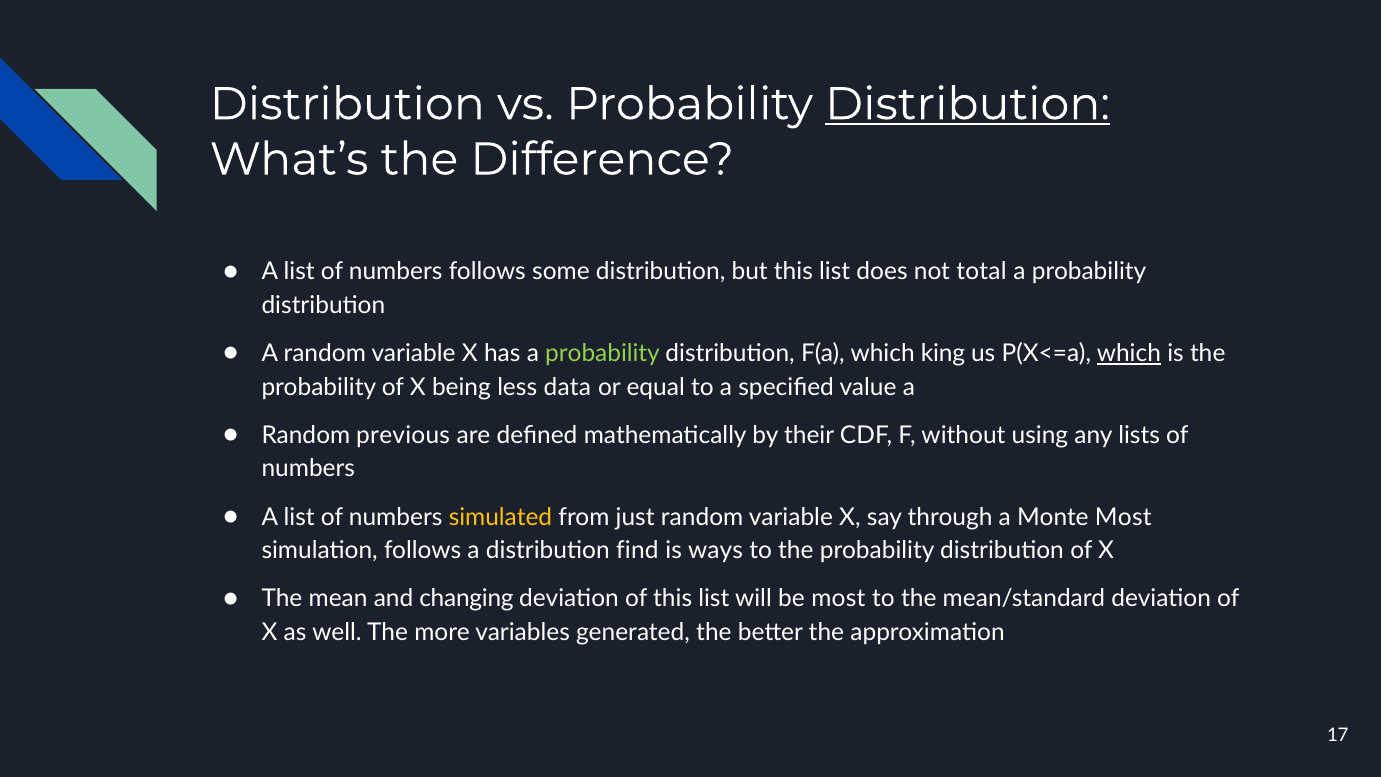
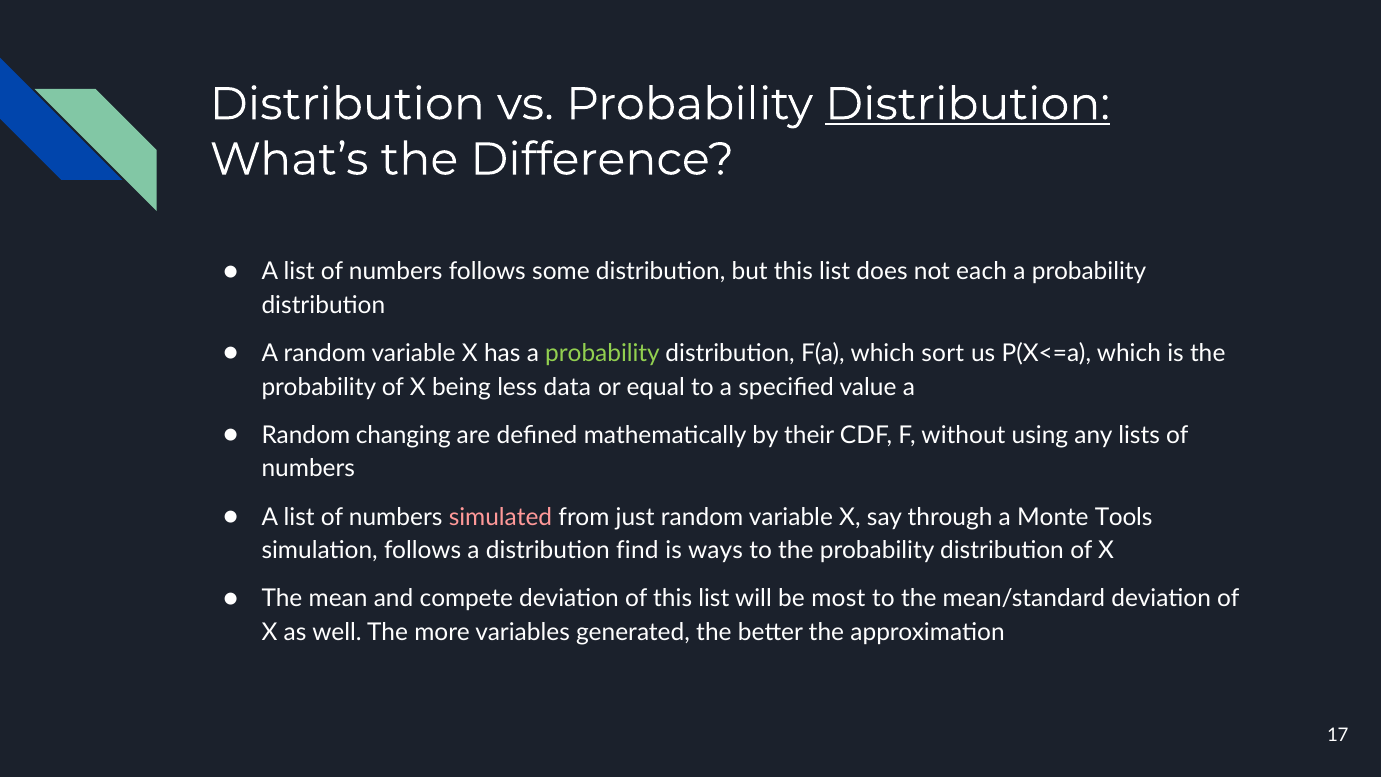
total: total -> each
king: king -> sort
which at (1129, 353) underline: present -> none
previous: previous -> changing
simulated colour: yellow -> pink
Monte Most: Most -> Tools
changing: changing -> compete
